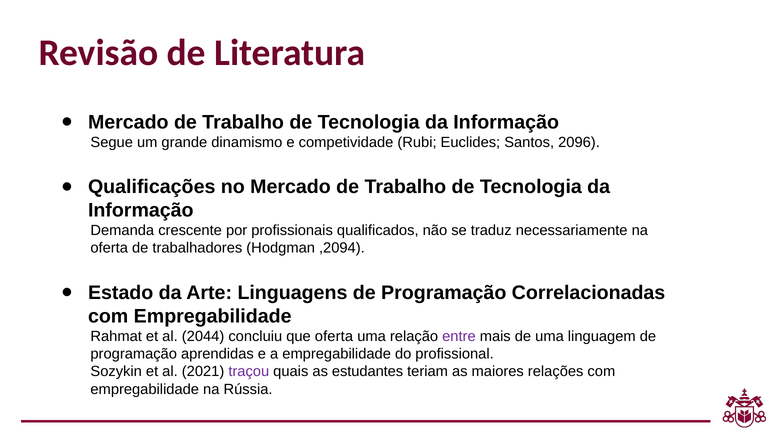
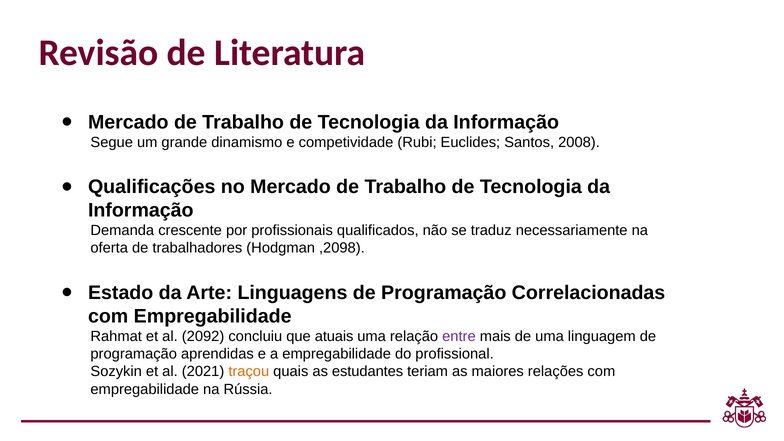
2096: 2096 -> 2008
,2094: ,2094 -> ,2098
2044: 2044 -> 2092
que oferta: oferta -> atuais
traçou colour: purple -> orange
